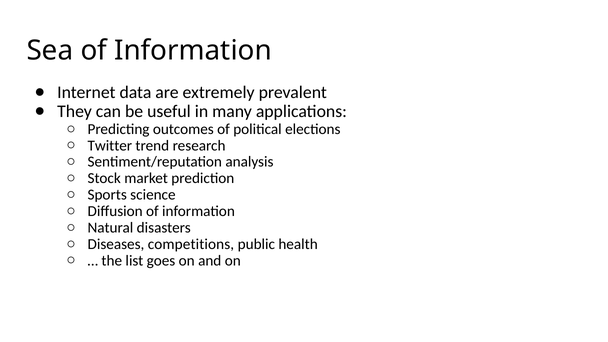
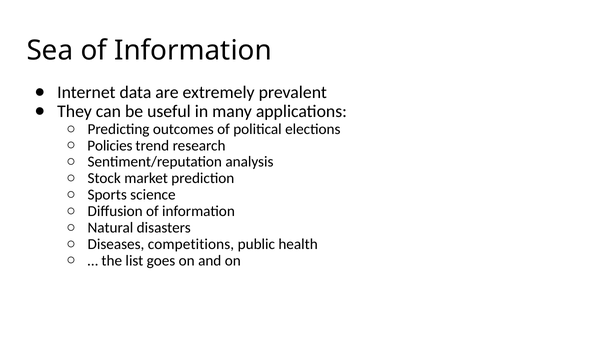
Twitter: Twitter -> Policies
